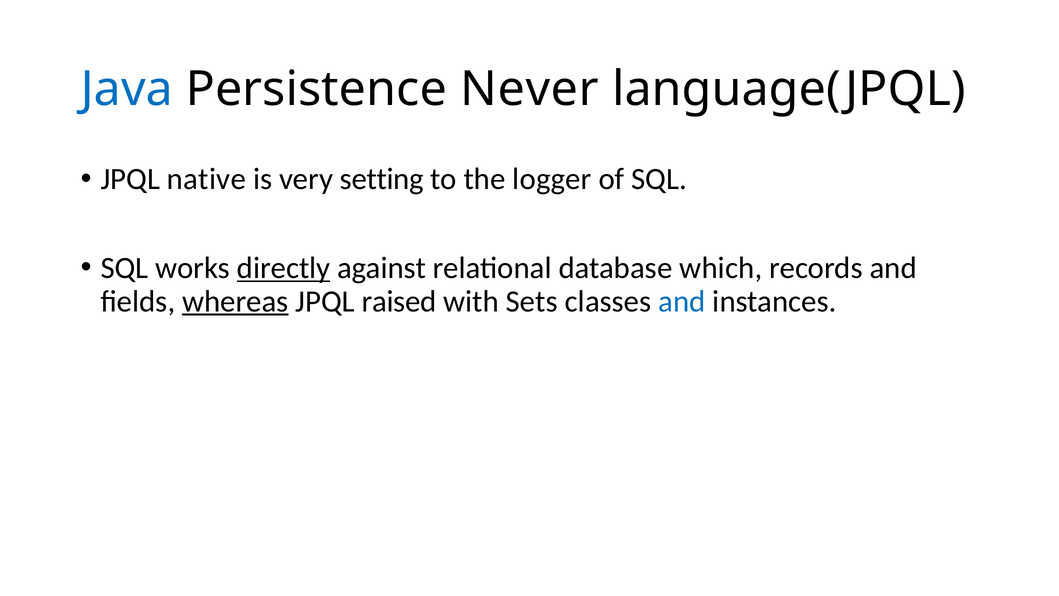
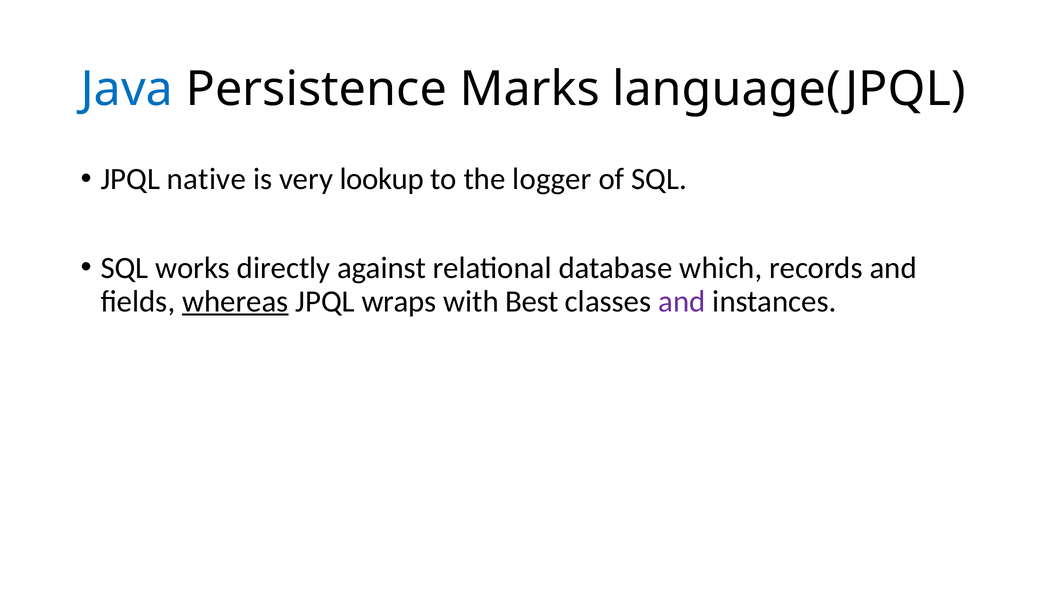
Never: Never -> Marks
setting: setting -> lookup
directly underline: present -> none
raised: raised -> wraps
Sets: Sets -> Best
and at (682, 301) colour: blue -> purple
